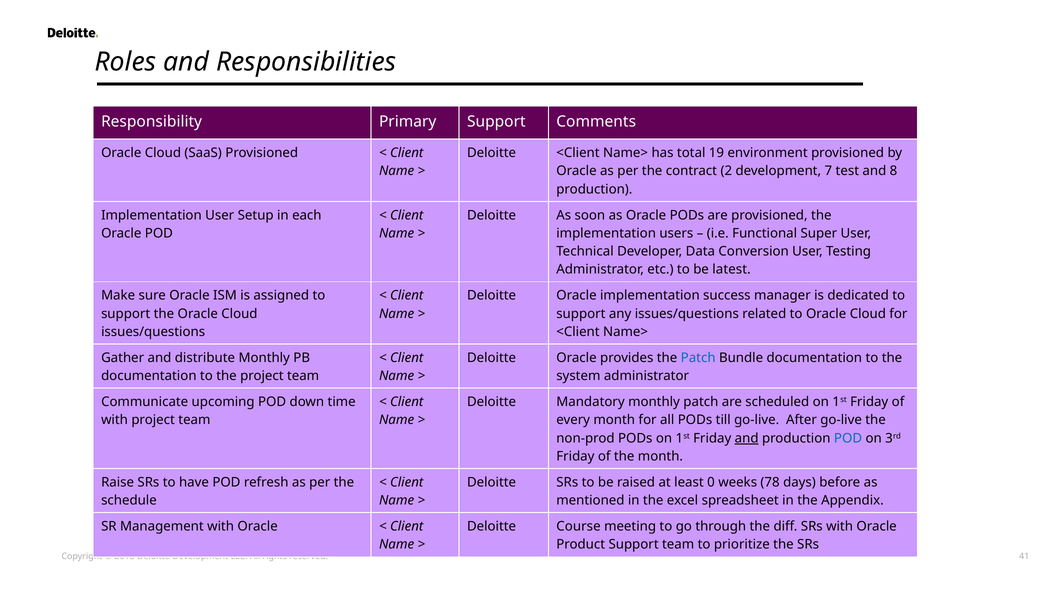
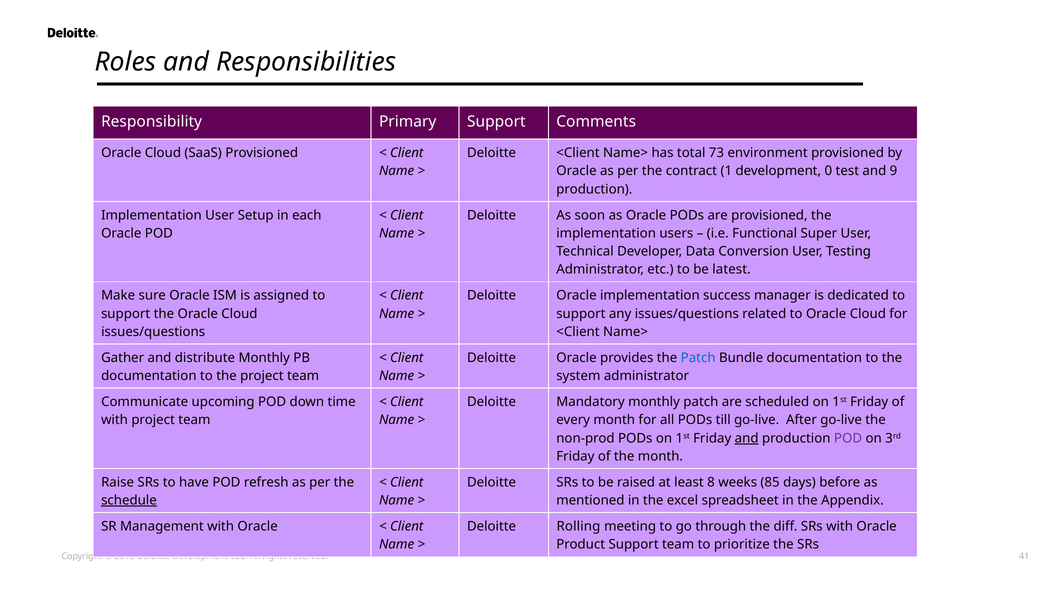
19: 19 -> 73
2: 2 -> 1
7: 7 -> 0
8: 8 -> 9
POD at (848, 438) colour: blue -> purple
0: 0 -> 8
78: 78 -> 85
schedule underline: none -> present
Course: Course -> Rolling
